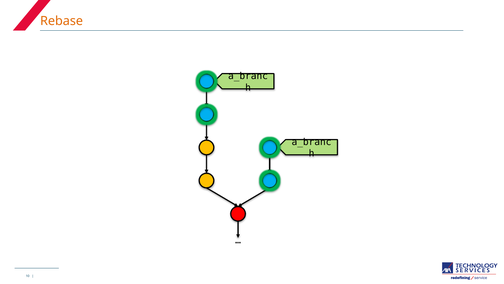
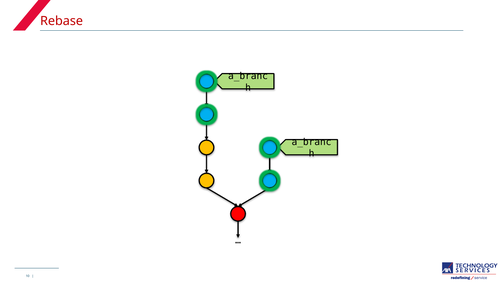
Rebase colour: orange -> red
